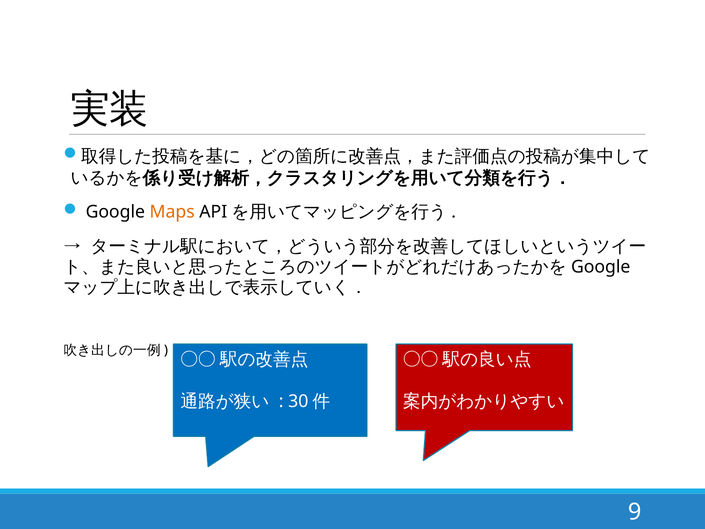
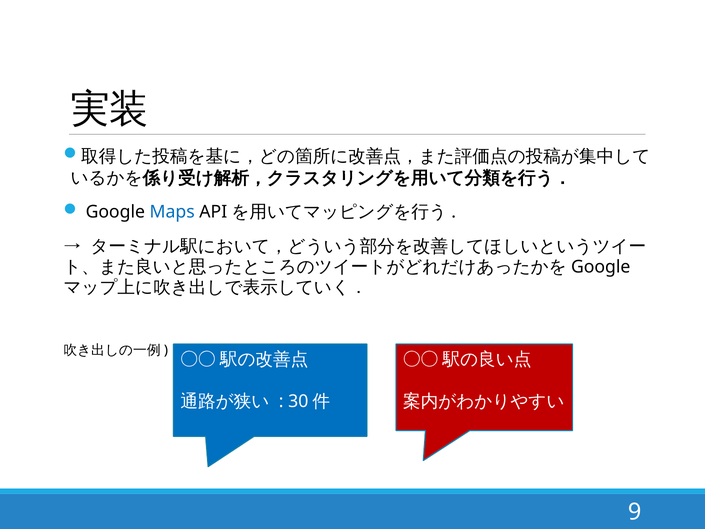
Maps colour: orange -> blue
